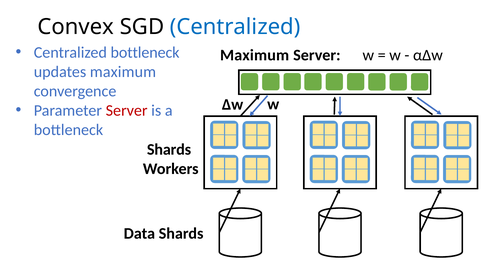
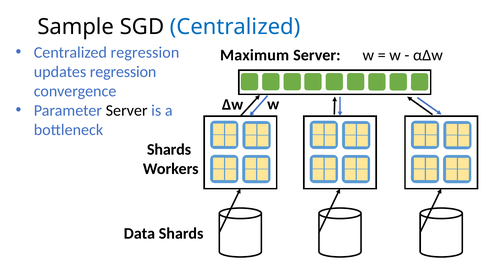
Convex: Convex -> Sample
Centralized bottleneck: bottleneck -> regression
updates maximum: maximum -> regression
Server at (127, 110) colour: red -> black
